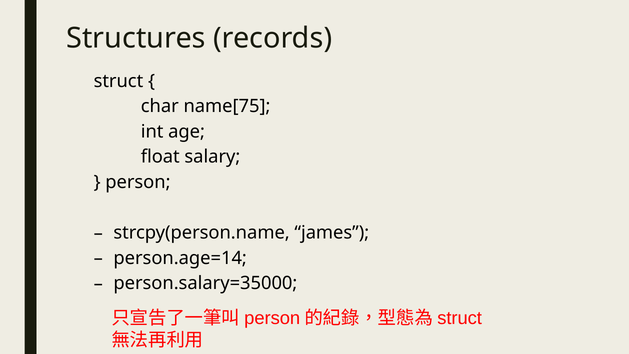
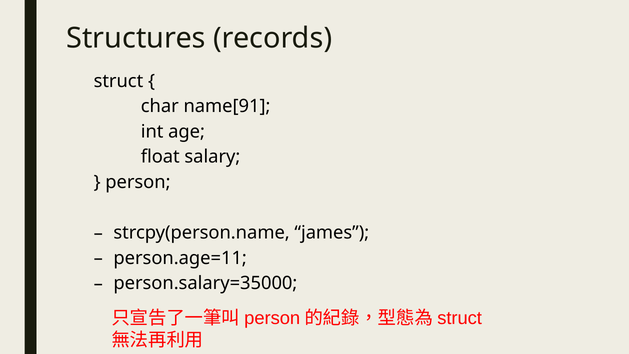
name[75: name[75 -> name[91
person.age=14: person.age=14 -> person.age=11
